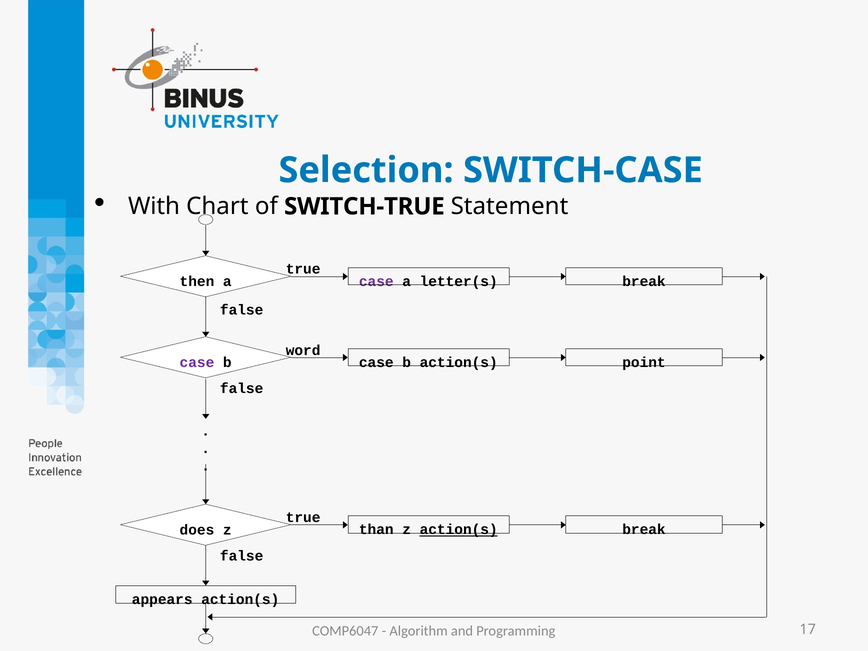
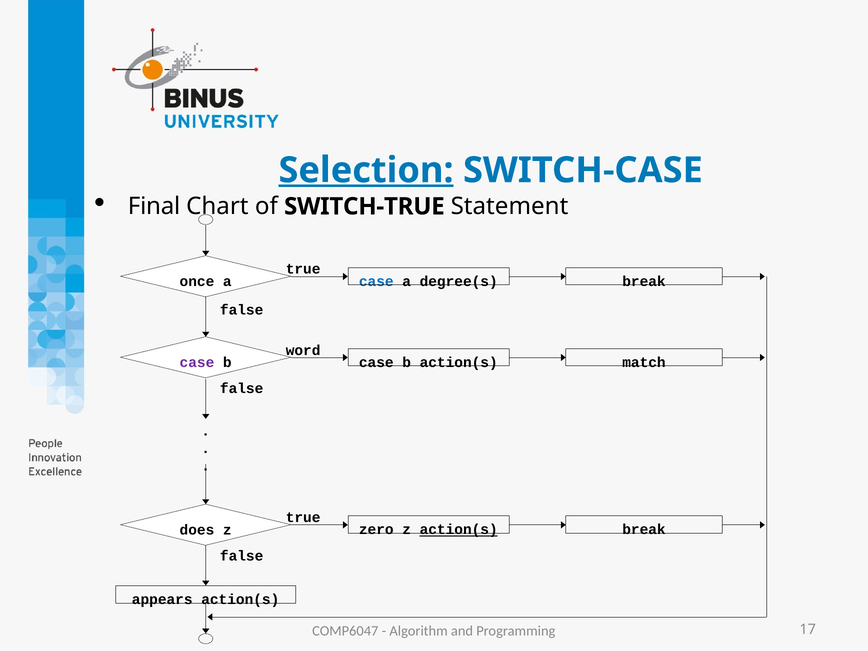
Selection underline: none -> present
With: With -> Final
then: then -> once
case at (376, 281) colour: purple -> blue
letter(s: letter(s -> degree(s
point: point -> match
than: than -> zero
